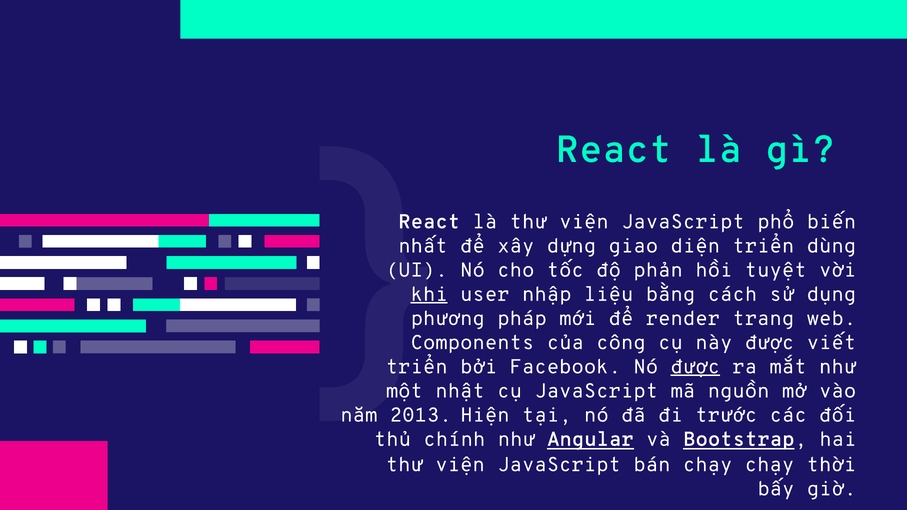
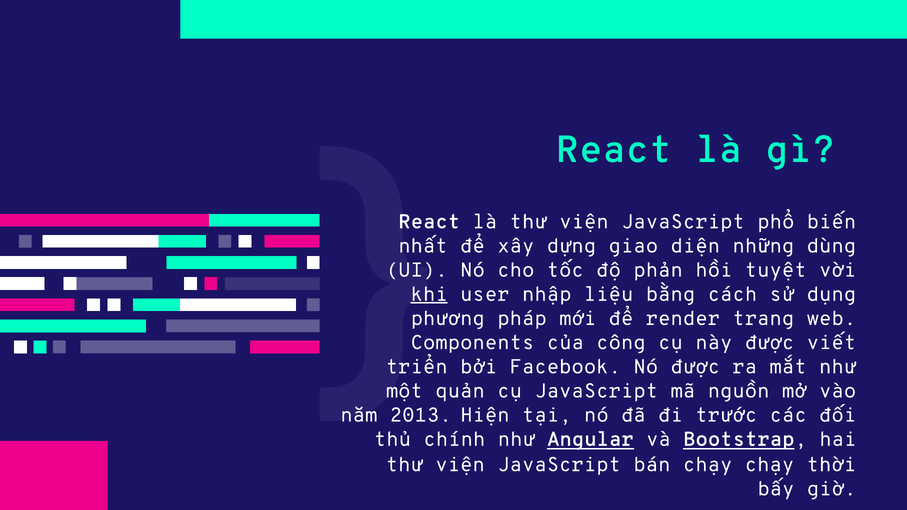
diện triển: triển -> những
được at (695, 367) underline: present -> none
nhật: nhật -> quản
